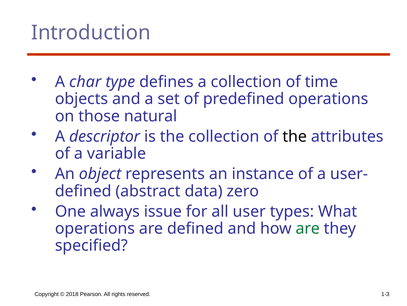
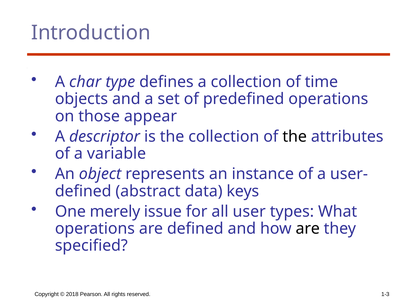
natural: natural -> appear
zero: zero -> keys
always: always -> merely
are at (308, 228) colour: green -> black
